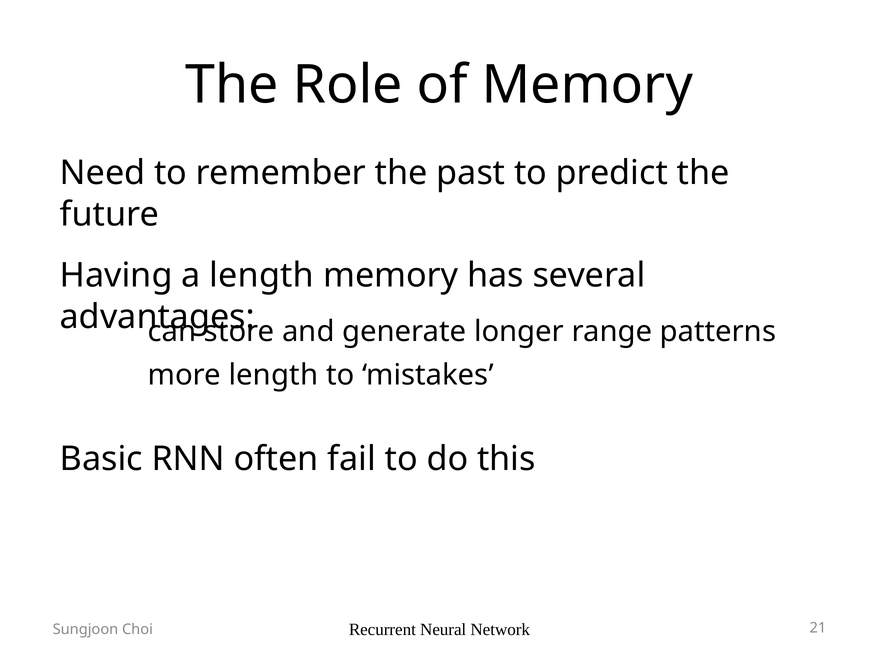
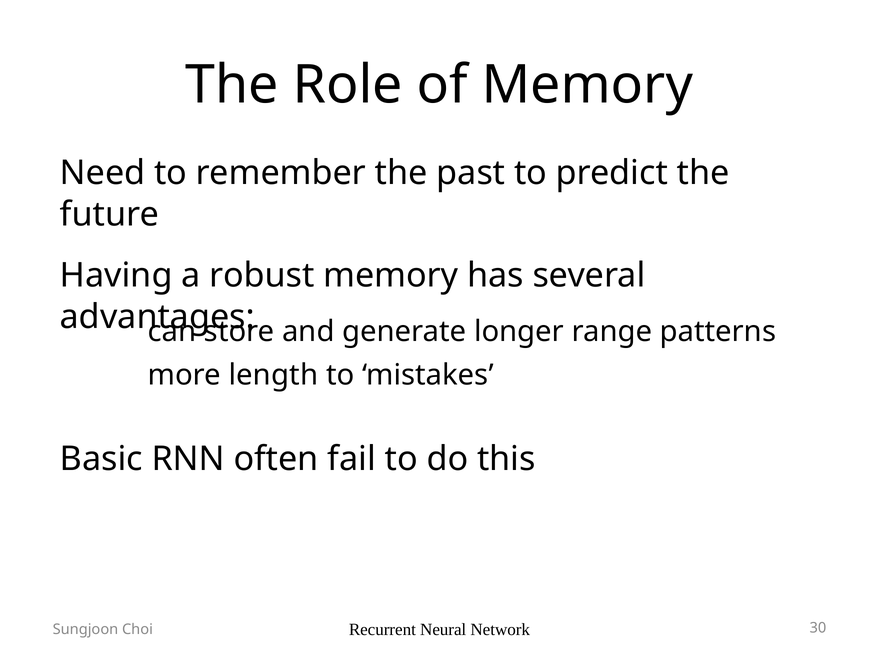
a length: length -> robust
21: 21 -> 30
